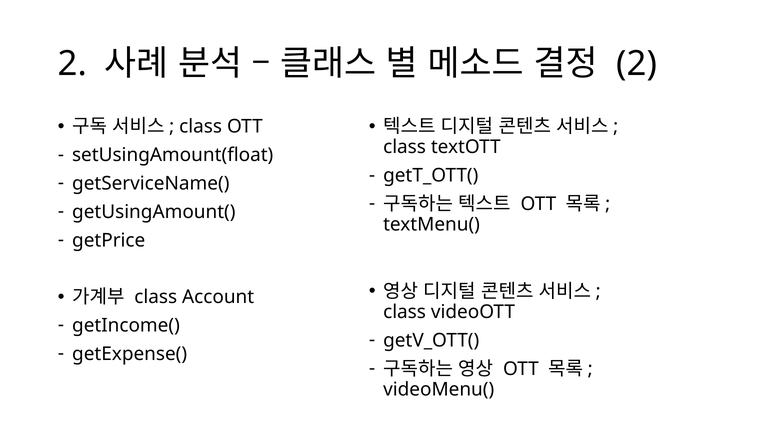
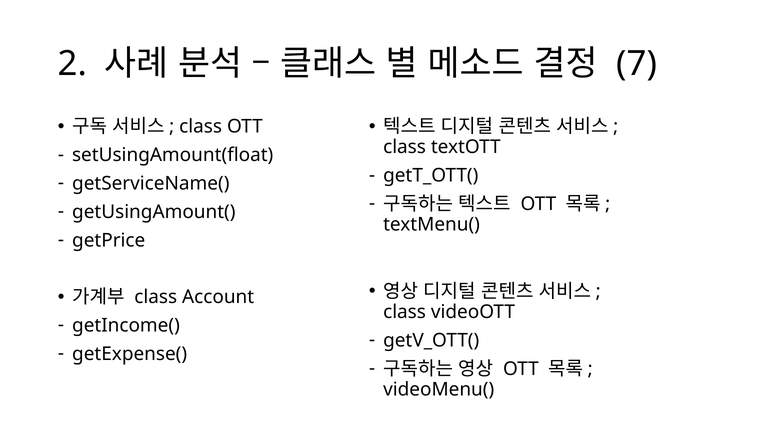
2 at (637, 64): 2 -> 7
